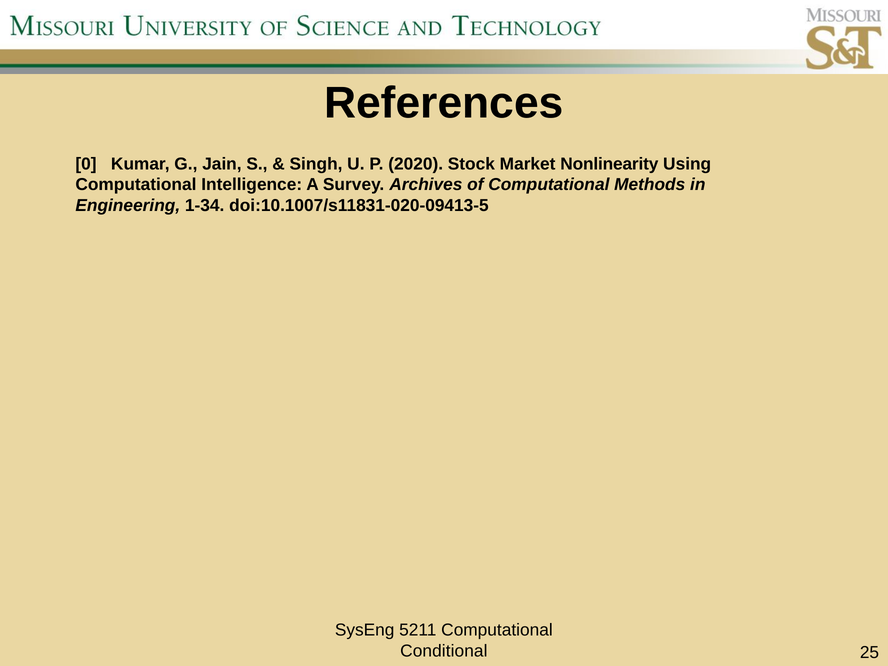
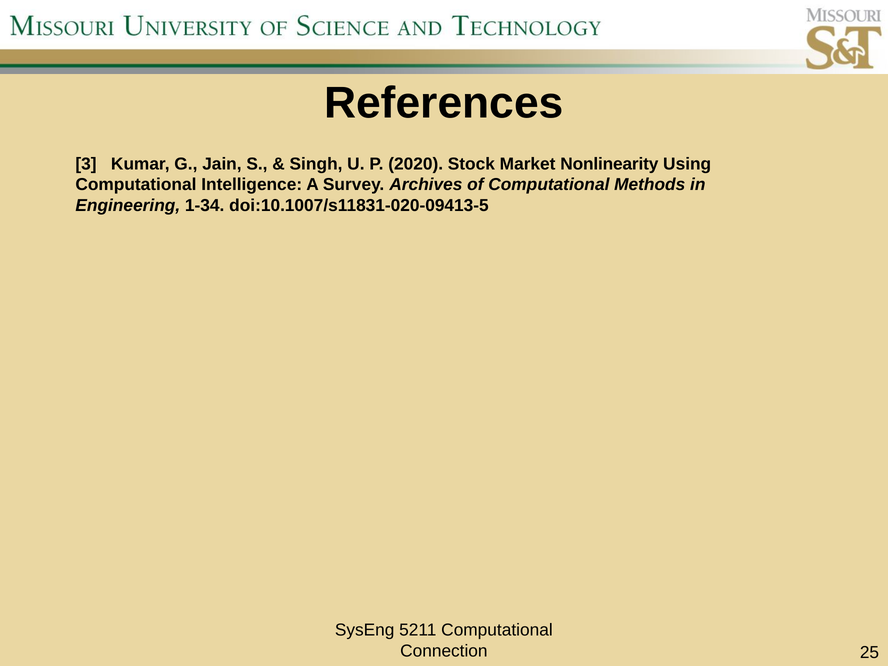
0: 0 -> 3
Conditional: Conditional -> Connection
